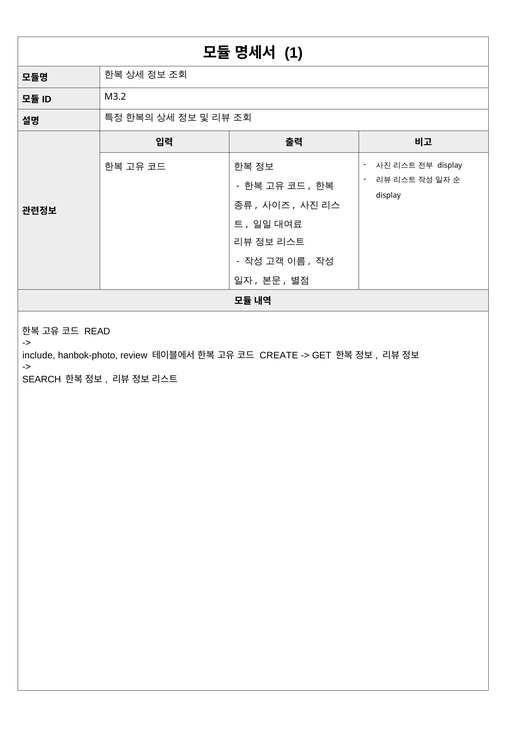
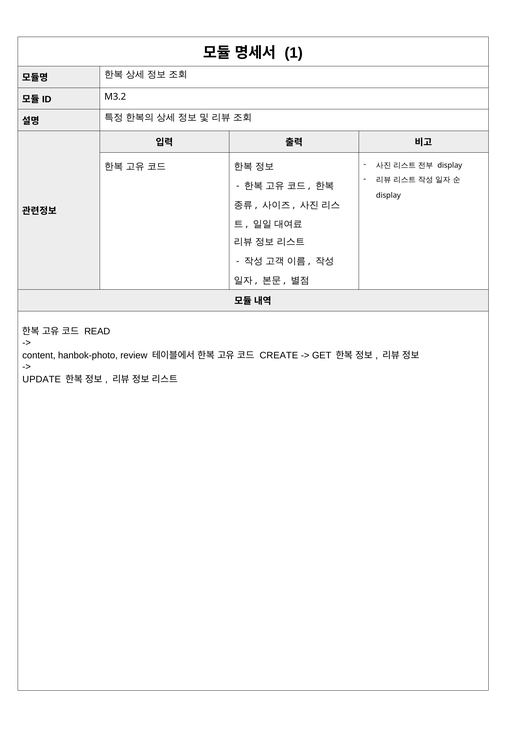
include: include -> content
SEARCH: SEARCH -> UPDATE
